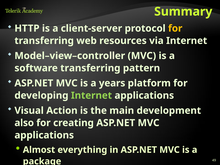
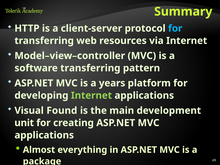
for at (175, 28) colour: yellow -> light blue
Action: Action -> Found
also: also -> unit
